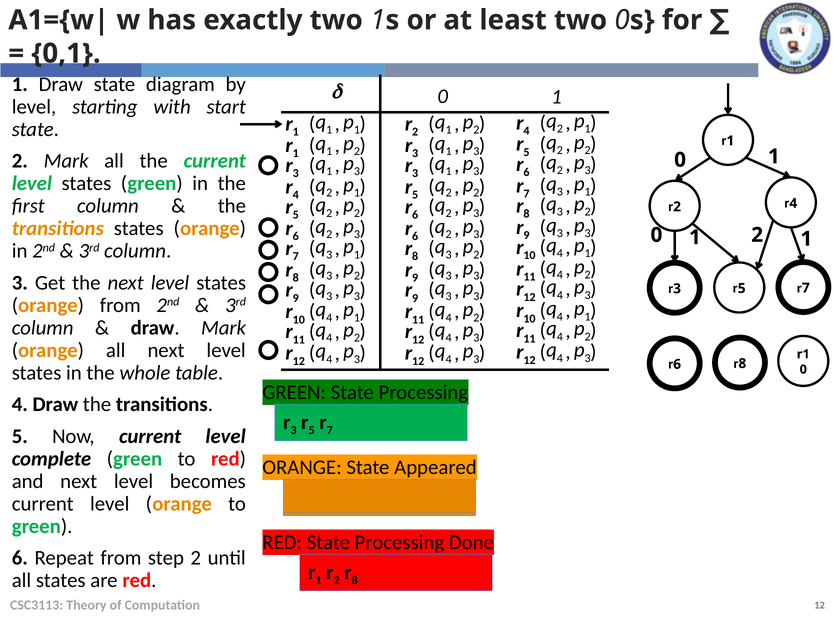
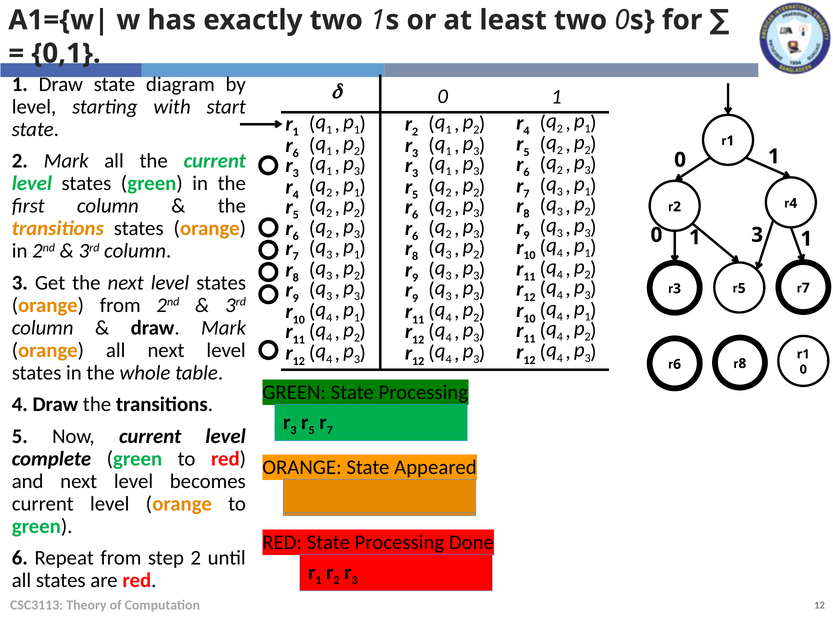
1 at (296, 153): 1 -> 6
1 2: 2 -> 3
8 at (355, 580): 8 -> 3
